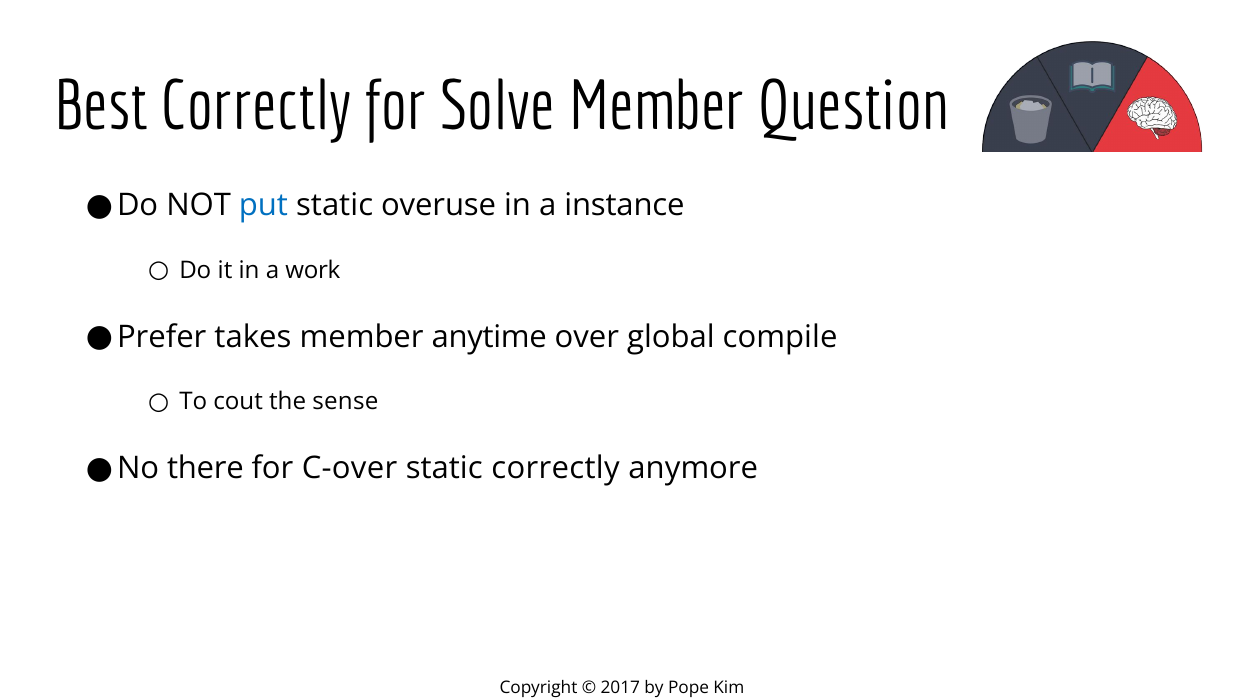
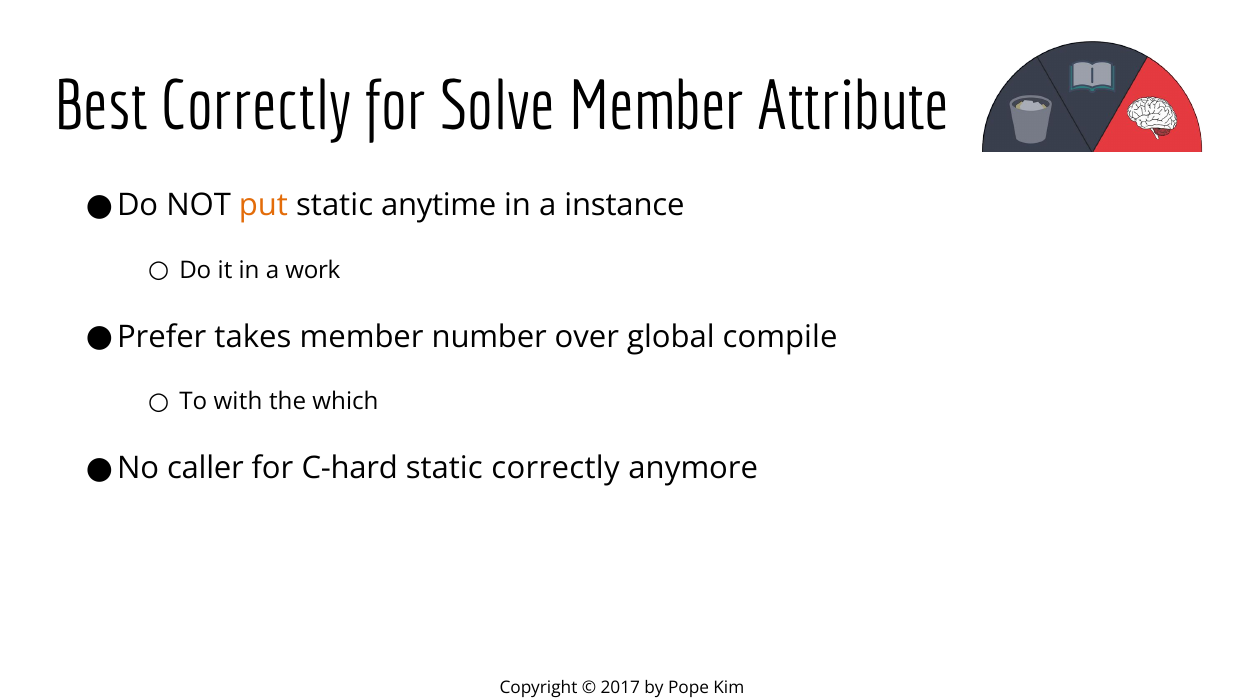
Question: Question -> Attribute
put colour: blue -> orange
overuse: overuse -> anytime
anytime: anytime -> number
cout: cout -> with
sense: sense -> which
there: there -> caller
C-over: C-over -> C-hard
